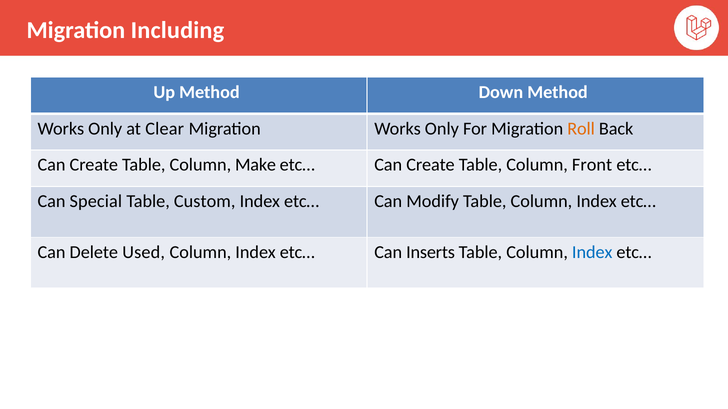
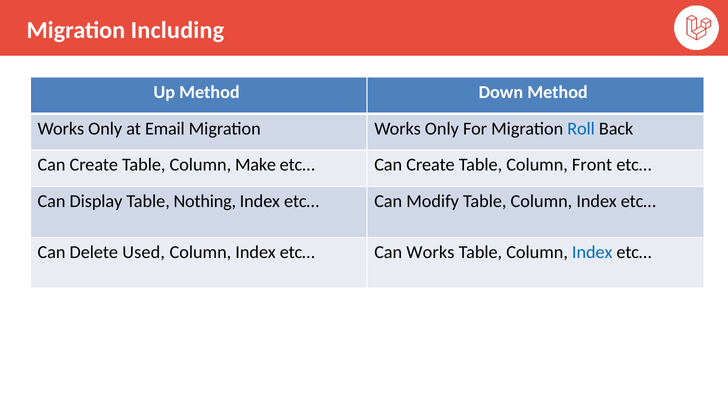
Clear: Clear -> Email
Roll colour: orange -> blue
Special: Special -> Display
Custom: Custom -> Nothing
Can Inserts: Inserts -> Works
